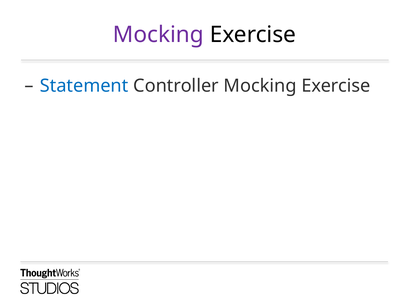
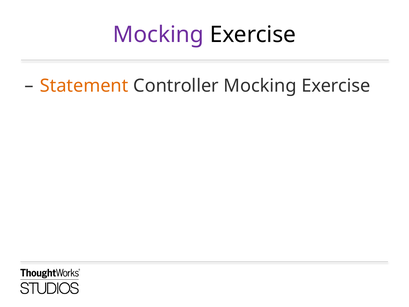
Statement colour: blue -> orange
